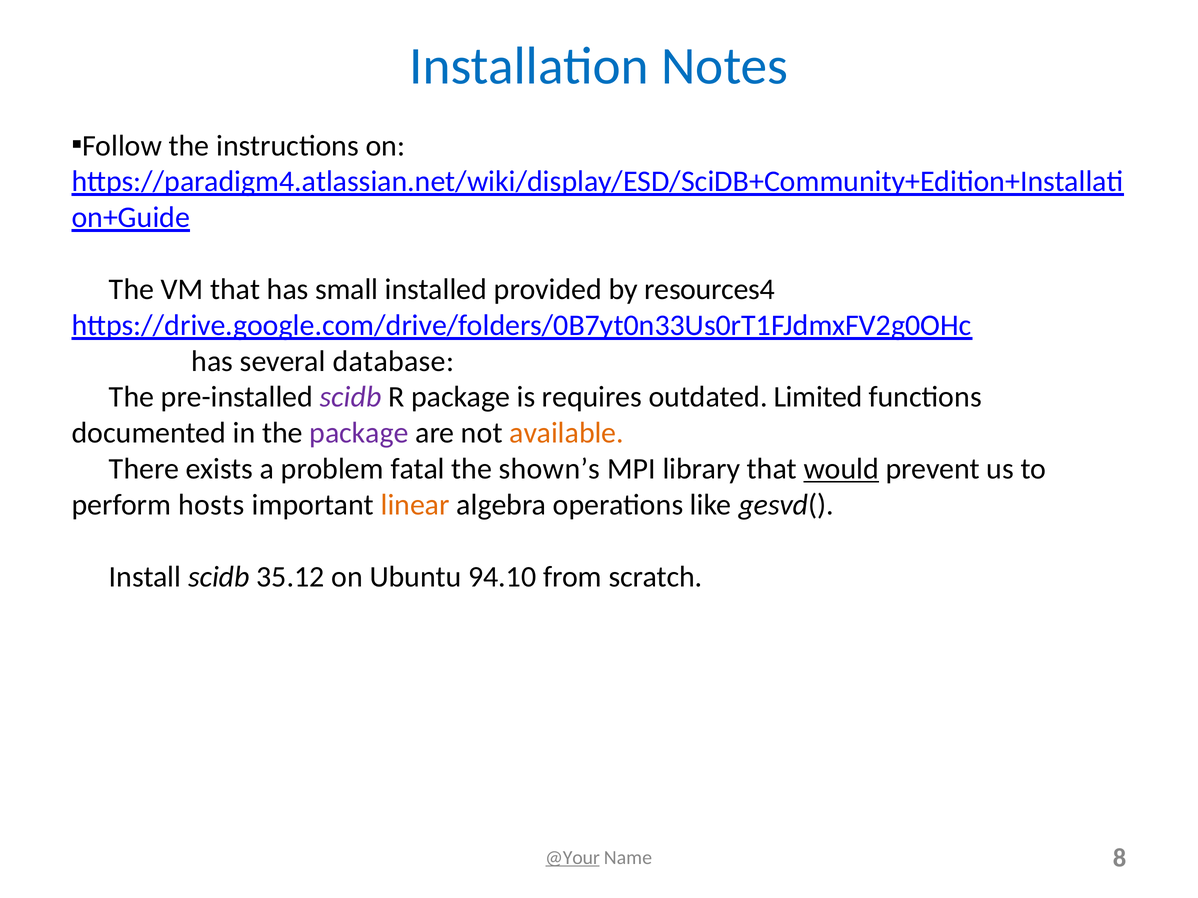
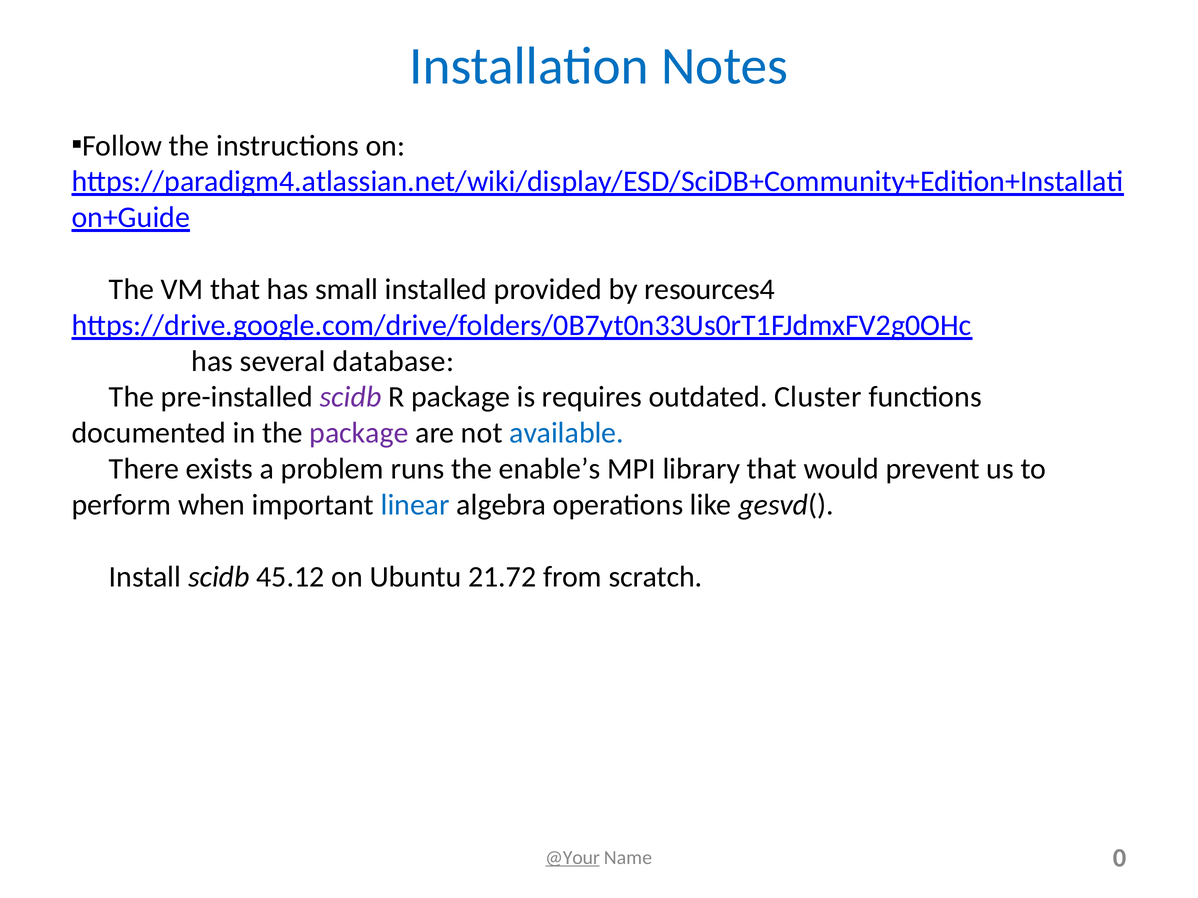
Limited: Limited -> Cluster
available colour: orange -> blue
fatal: fatal -> runs
shown’s: shown’s -> enable’s
would underline: present -> none
hosts: hosts -> when
linear colour: orange -> blue
35.12: 35.12 -> 45.12
94.10: 94.10 -> 21.72
8: 8 -> 0
